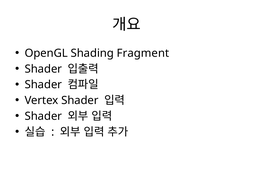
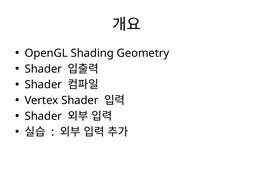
Fragment: Fragment -> Geometry
